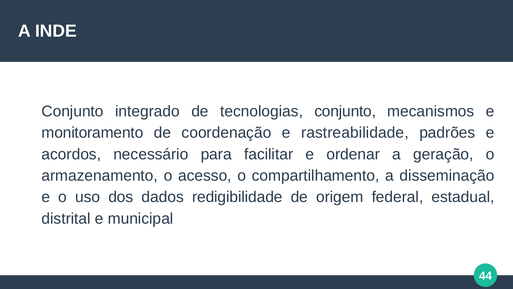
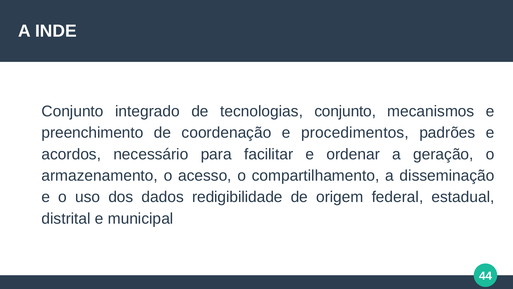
monitoramento: monitoramento -> preenchimento
rastreabilidade: rastreabilidade -> procedimentos
